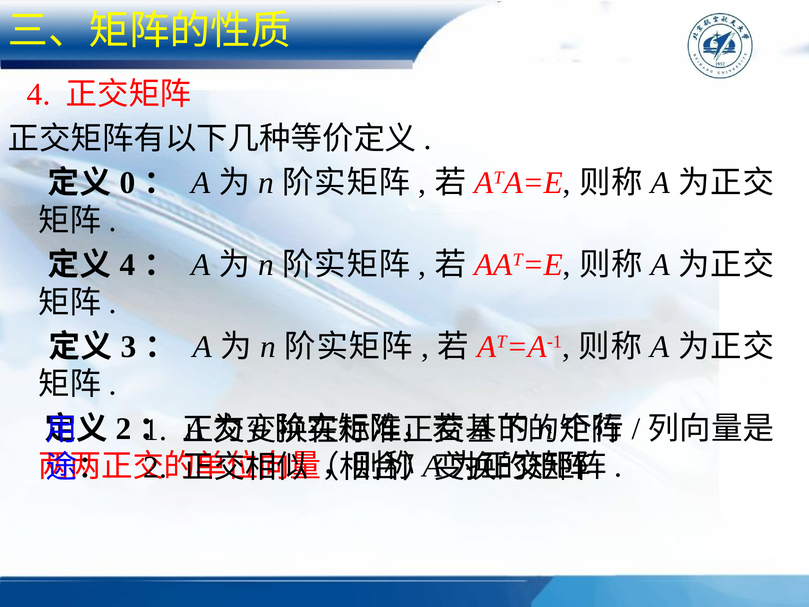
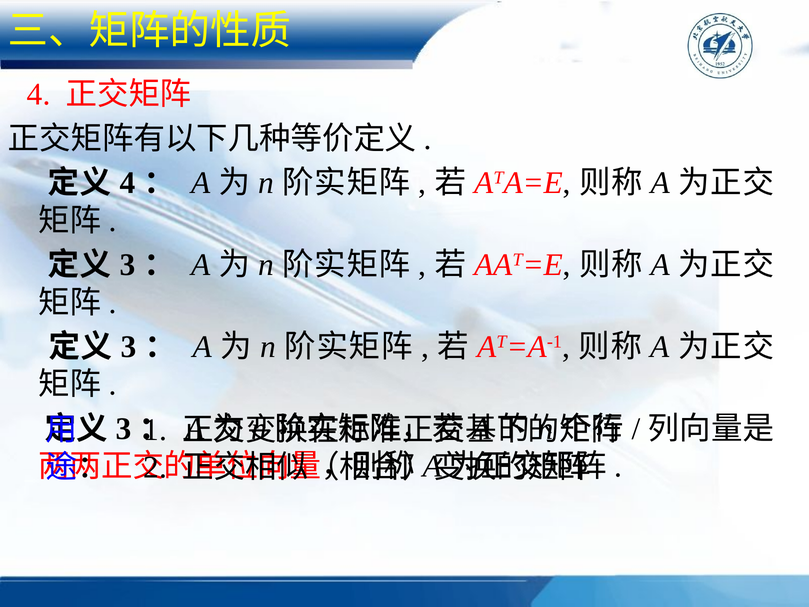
0 at (128, 183): 0 -> 4
4 at (128, 265): 4 -> 3
2 at (124, 428): 2 -> 3
